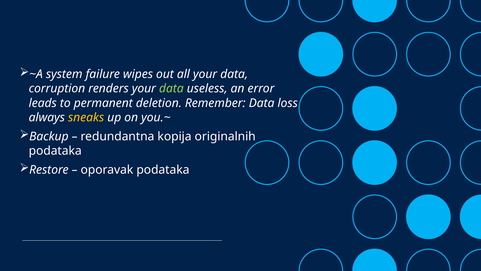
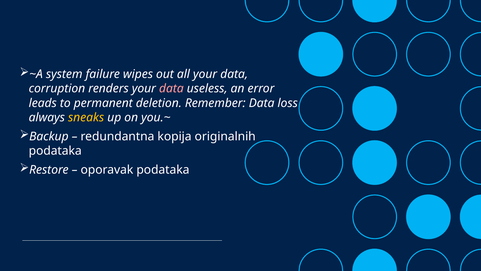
data at (171, 89) colour: light green -> pink
